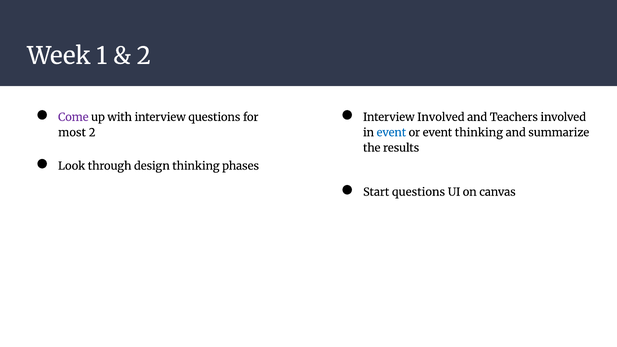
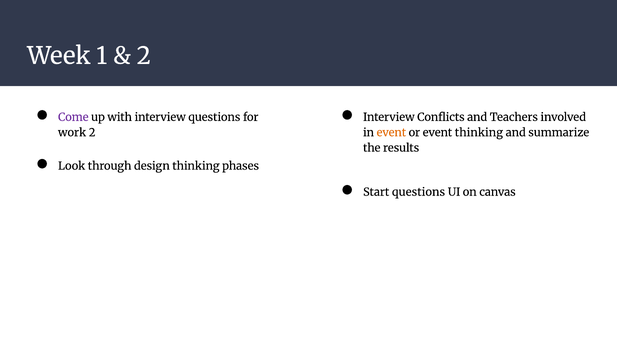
Interview Involved: Involved -> Conflicts
most: most -> work
event at (391, 133) colour: blue -> orange
